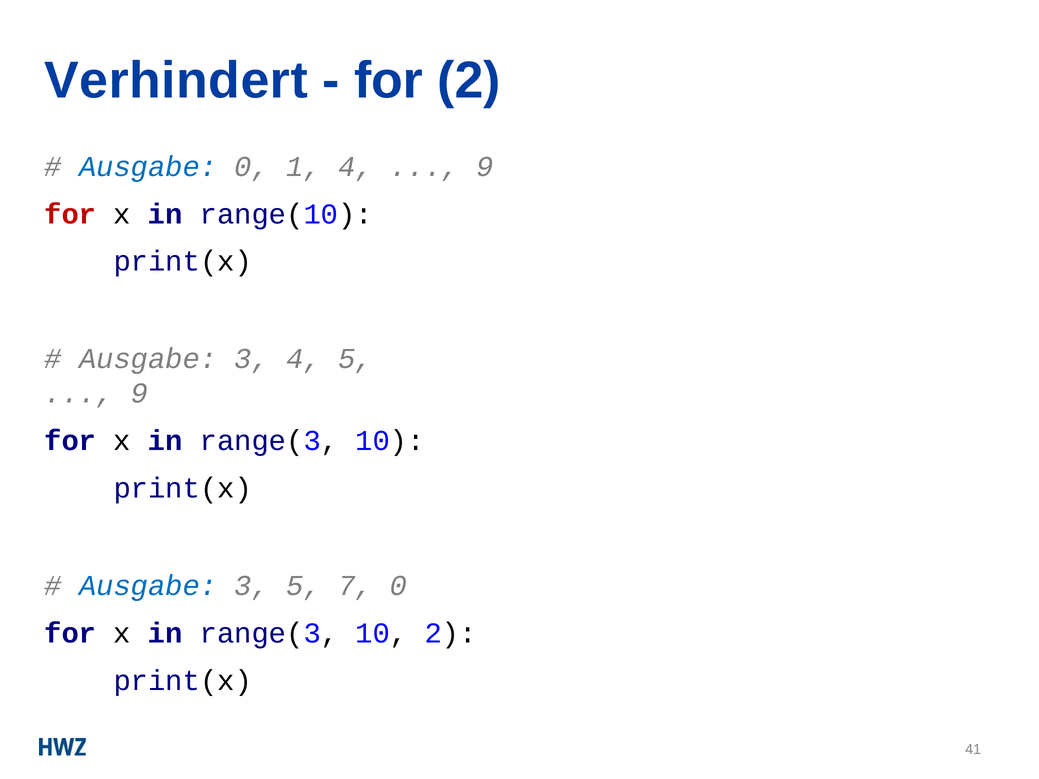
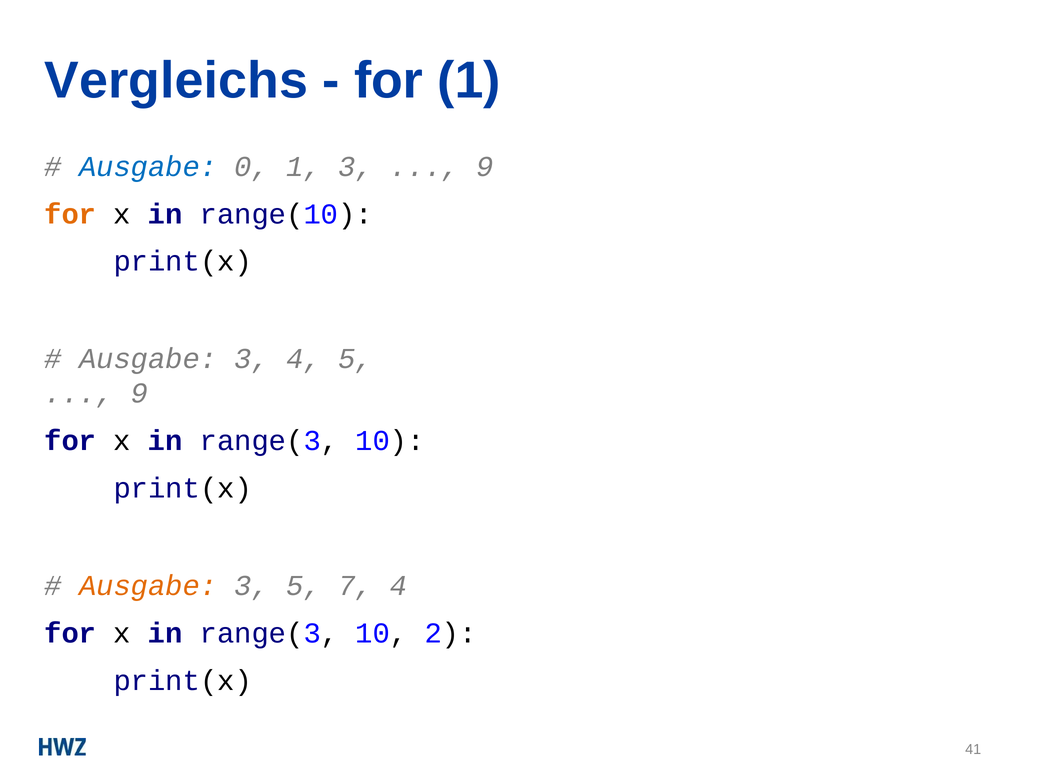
Verhindert: Verhindert -> Vergleichs
for 2: 2 -> 1
1 4: 4 -> 3
for at (70, 214) colour: red -> orange
Ausgabe at (148, 586) colour: blue -> orange
7 0: 0 -> 4
